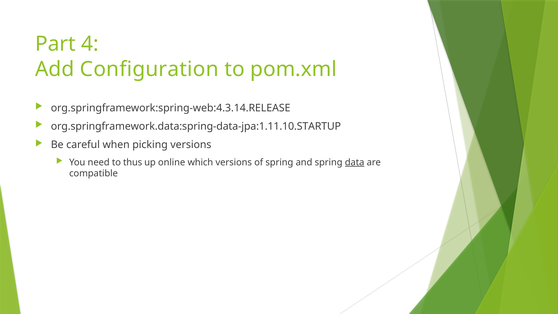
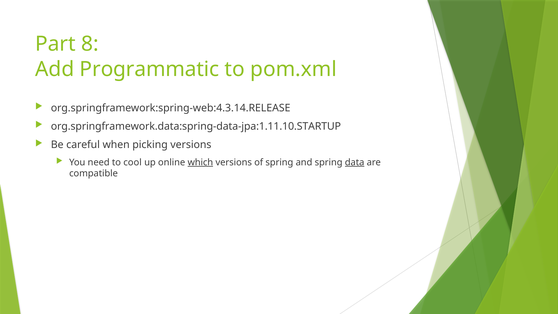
4: 4 -> 8
Configuration: Configuration -> Programmatic
thus: thus -> cool
which underline: none -> present
